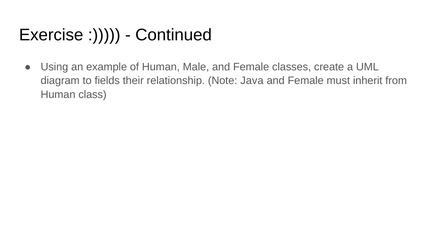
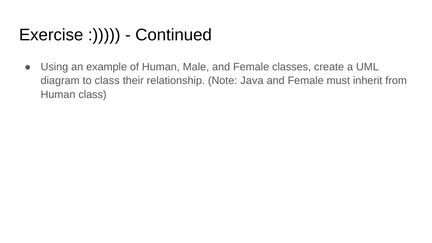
to fields: fields -> class
